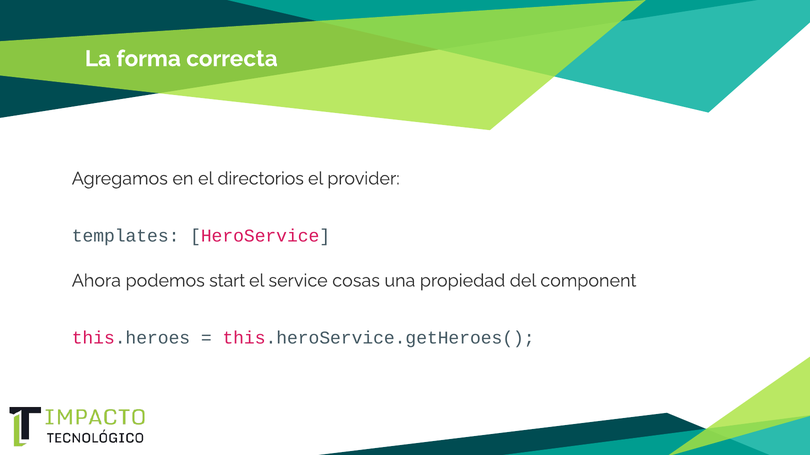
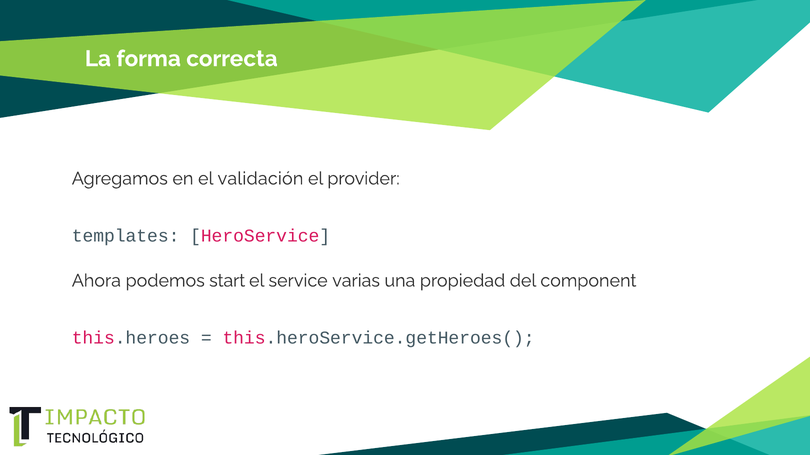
directorios: directorios -> validación
cosas: cosas -> varias
